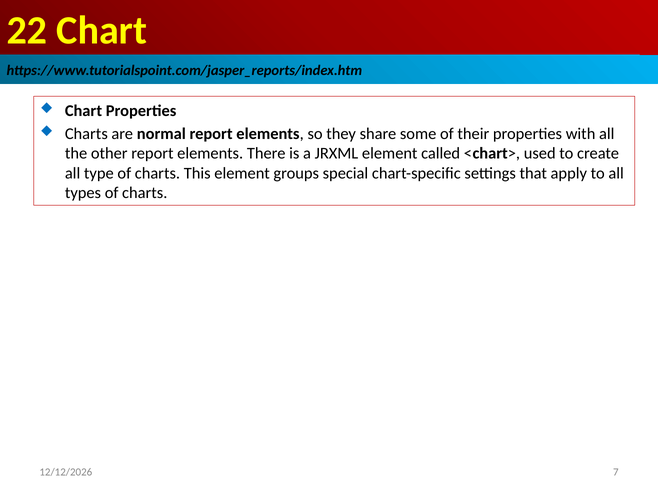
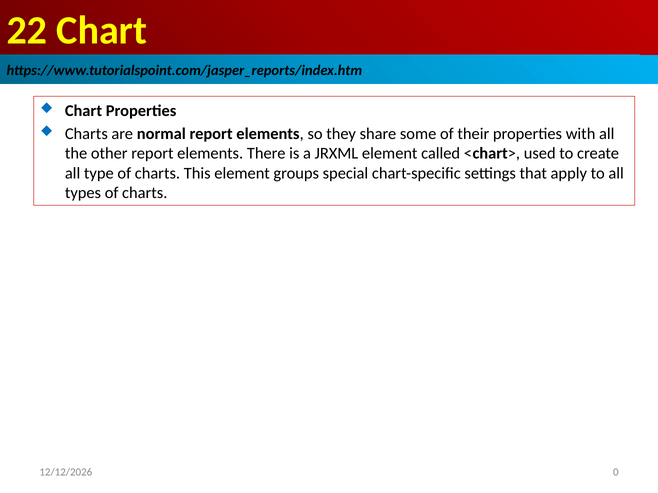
7: 7 -> 0
